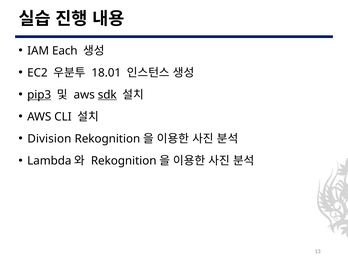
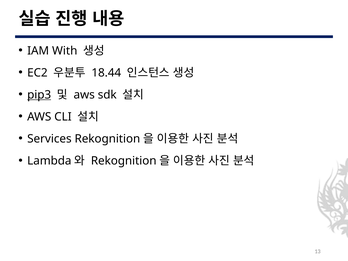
Each: Each -> With
18.01: 18.01 -> 18.44
sdk underline: present -> none
Division: Division -> Services
